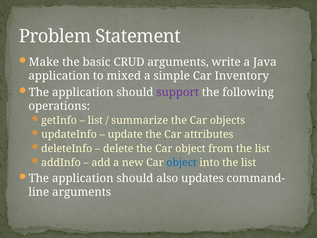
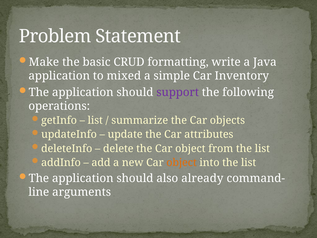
CRUD arguments: arguments -> formatting
object at (182, 162) colour: blue -> orange
updates: updates -> already
